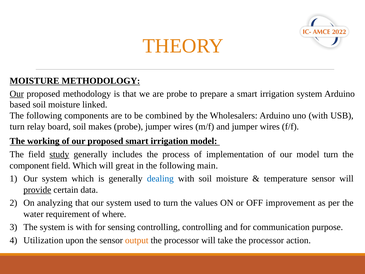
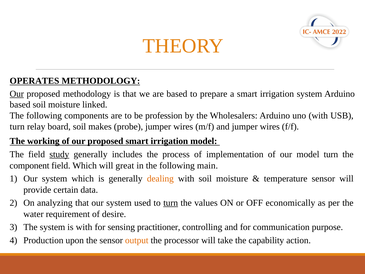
MOISTURE at (35, 81): MOISTURE -> OPERATES
are probe: probe -> based
combined: combined -> profession
dealing colour: blue -> orange
provide underline: present -> none
turn at (171, 203) underline: none -> present
improvement: improvement -> economically
where: where -> desire
sensing controlling: controlling -> practitioner
Utilization: Utilization -> Production
take the processor: processor -> capability
